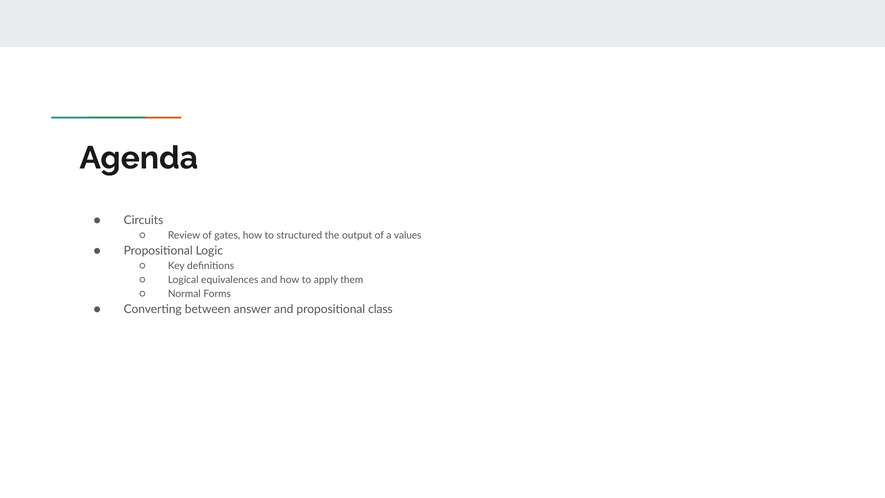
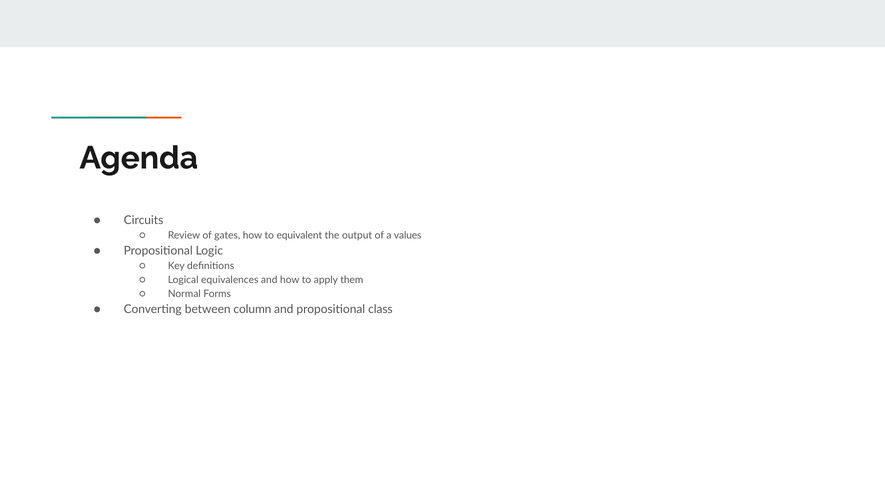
structured: structured -> equivalent
answer: answer -> column
